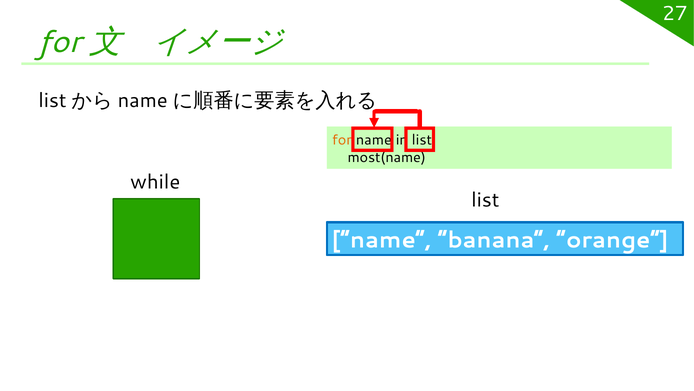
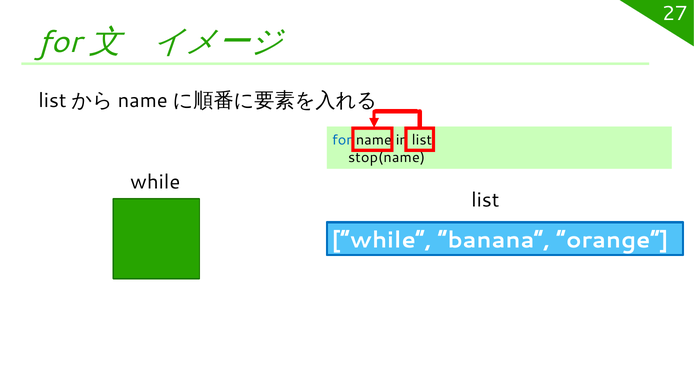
for colour: orange -> blue
most(name: most(name -> stop(name
name at (382, 240): name -> while
